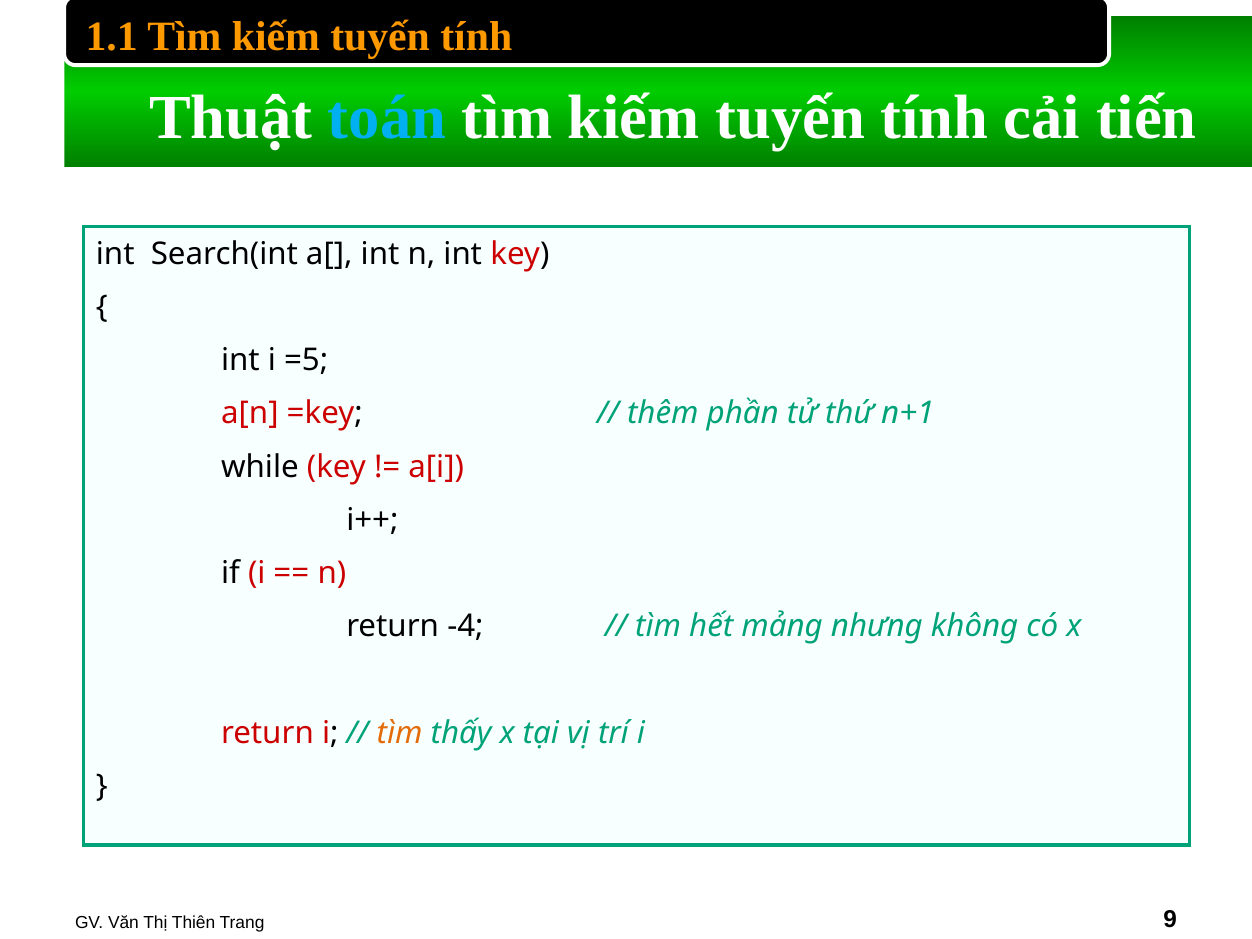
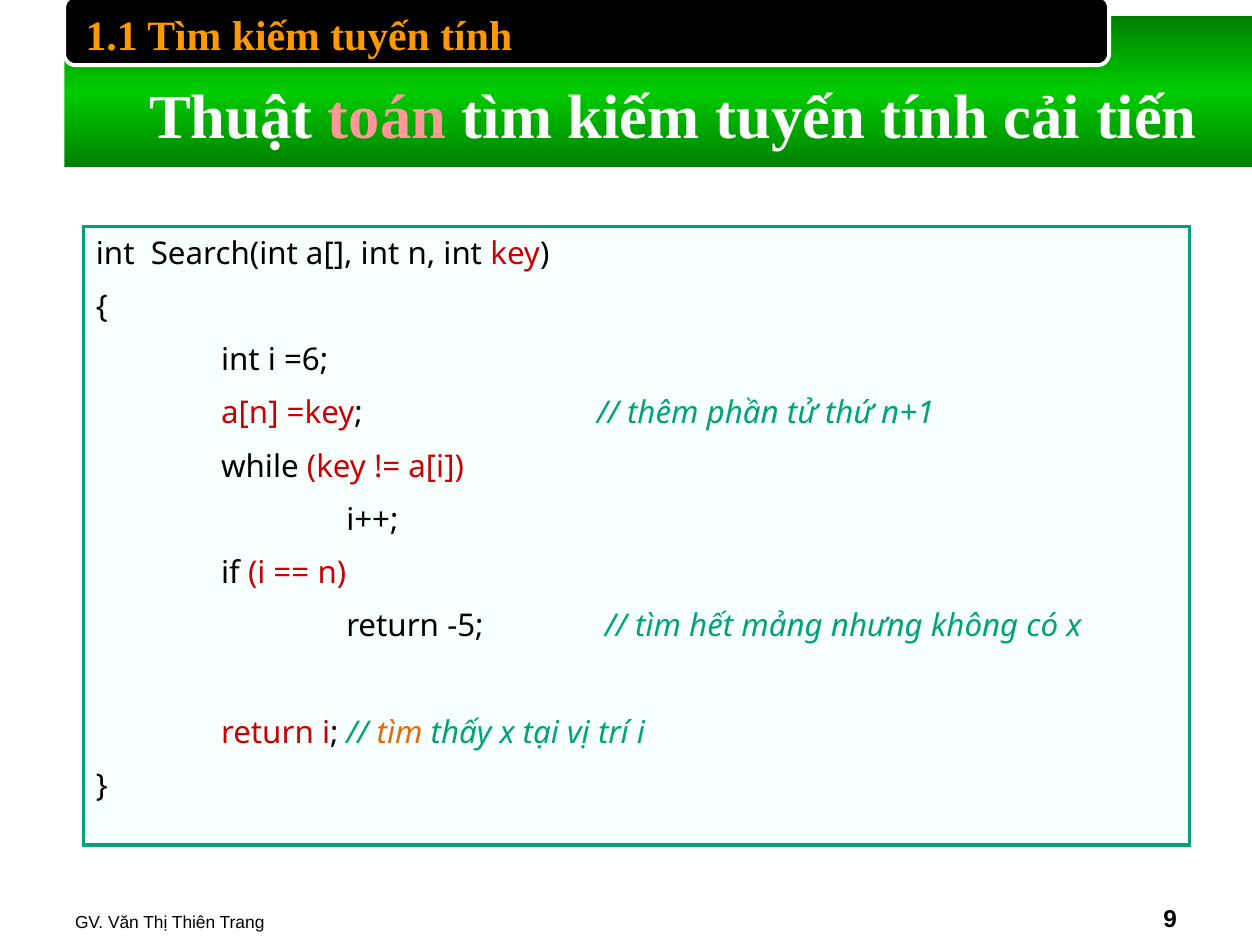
toán colour: light blue -> pink
=5: =5 -> =6
-4: -4 -> -5
